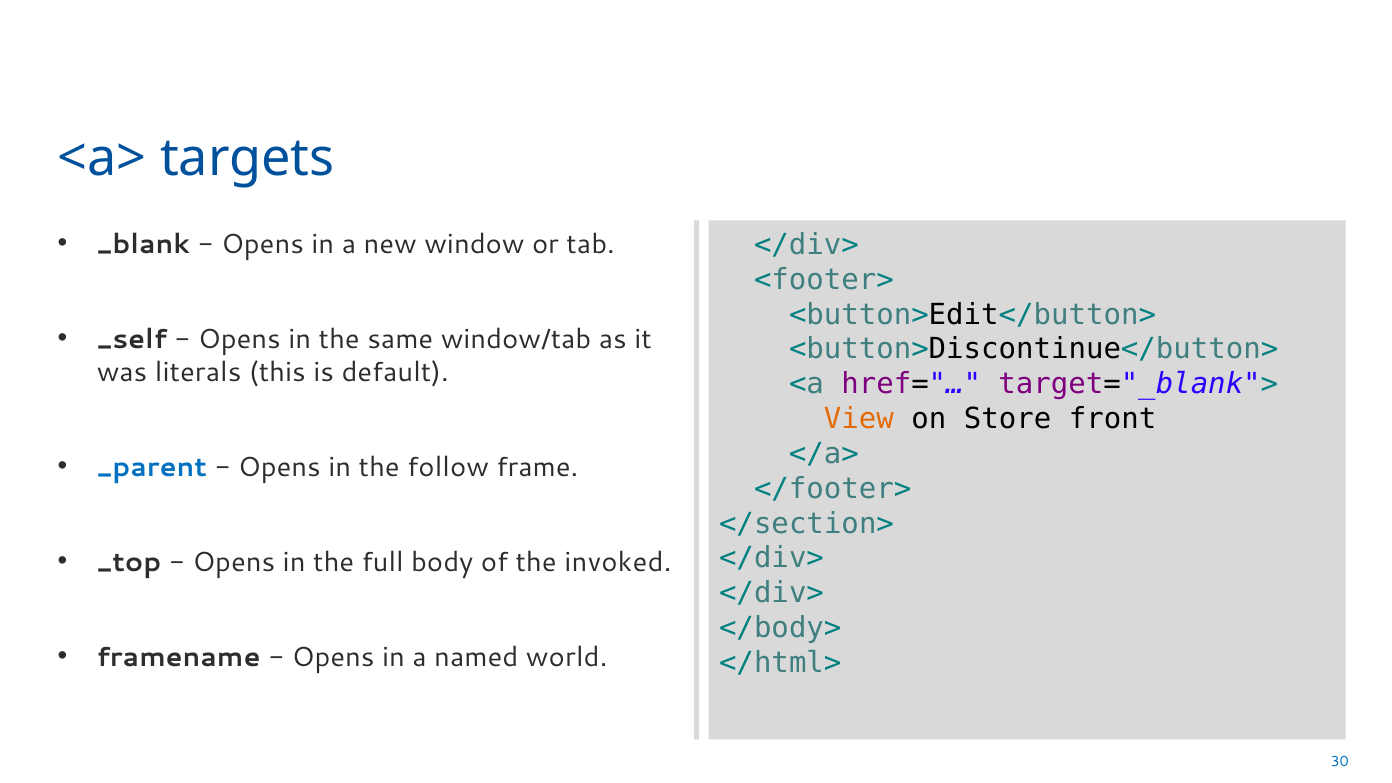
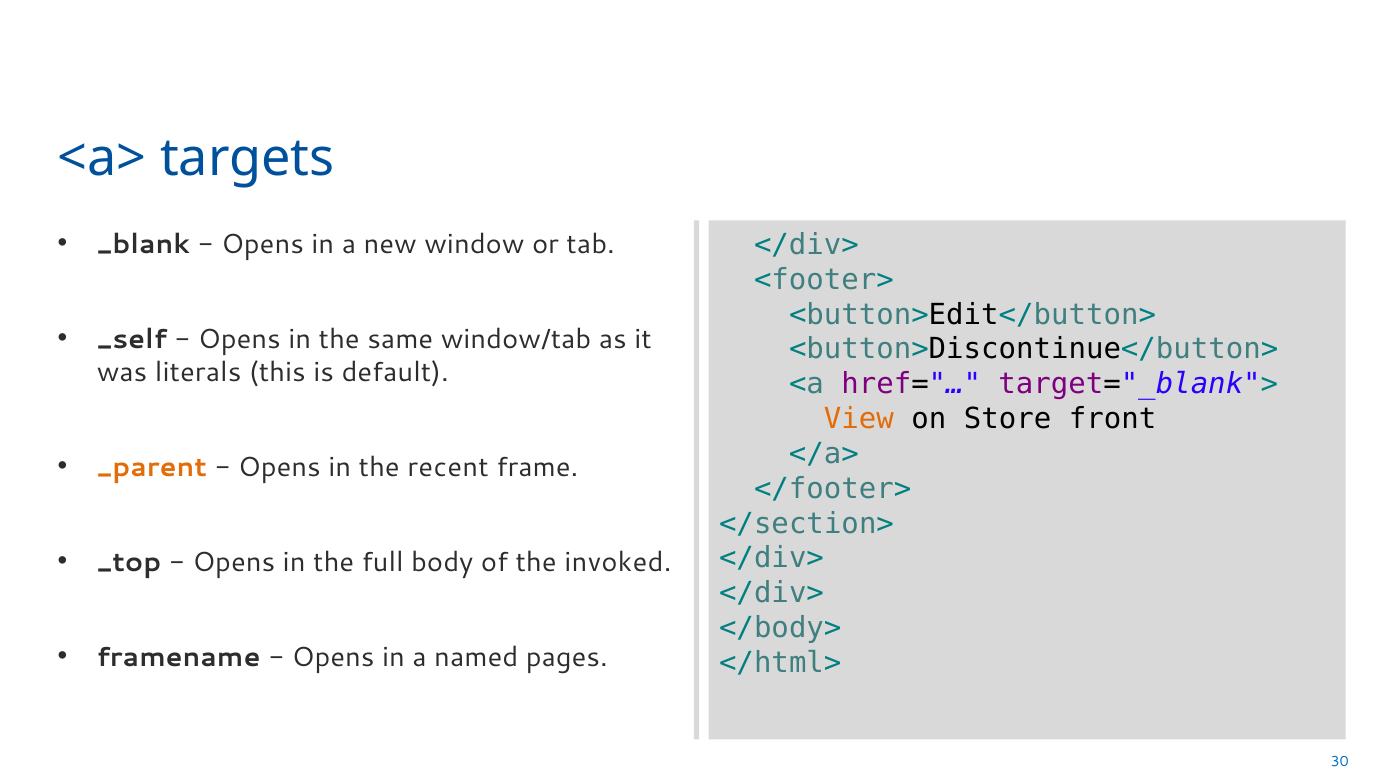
_parent colour: blue -> orange
follow: follow -> recent
world: world -> pages
